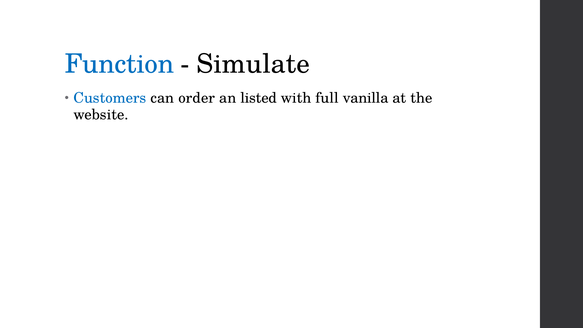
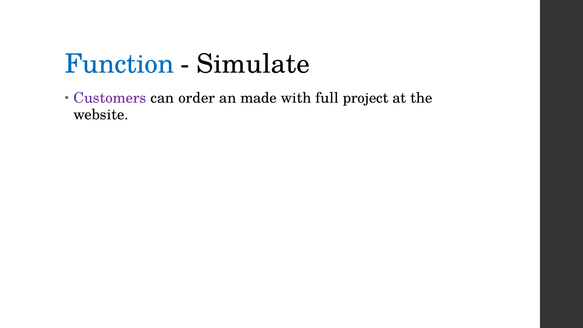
Customers colour: blue -> purple
listed: listed -> made
vanilla: vanilla -> project
